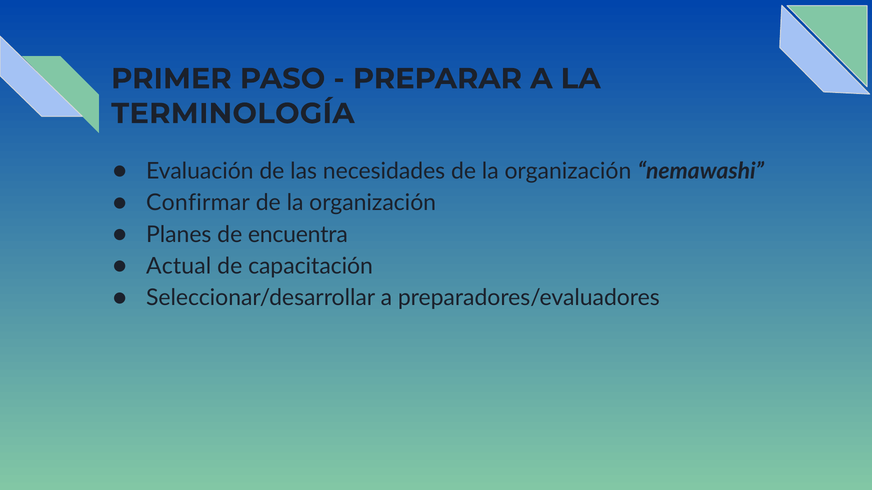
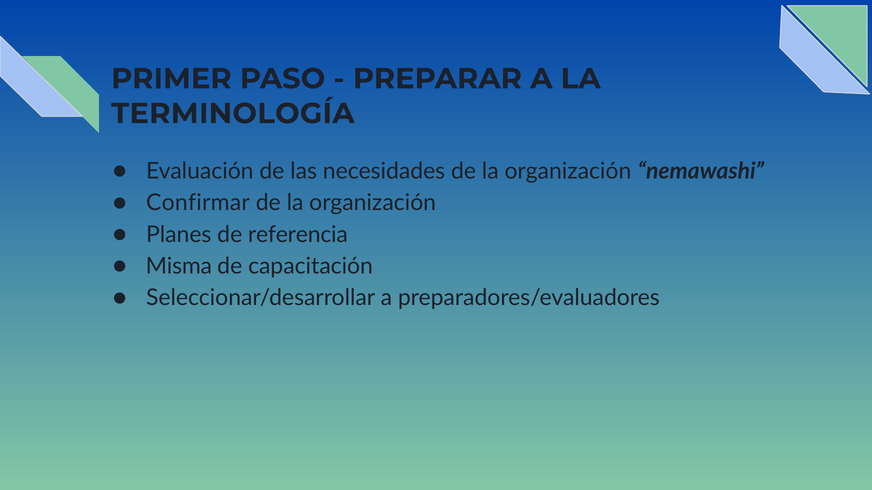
encuentra: encuentra -> referencia
Actual: Actual -> Misma
